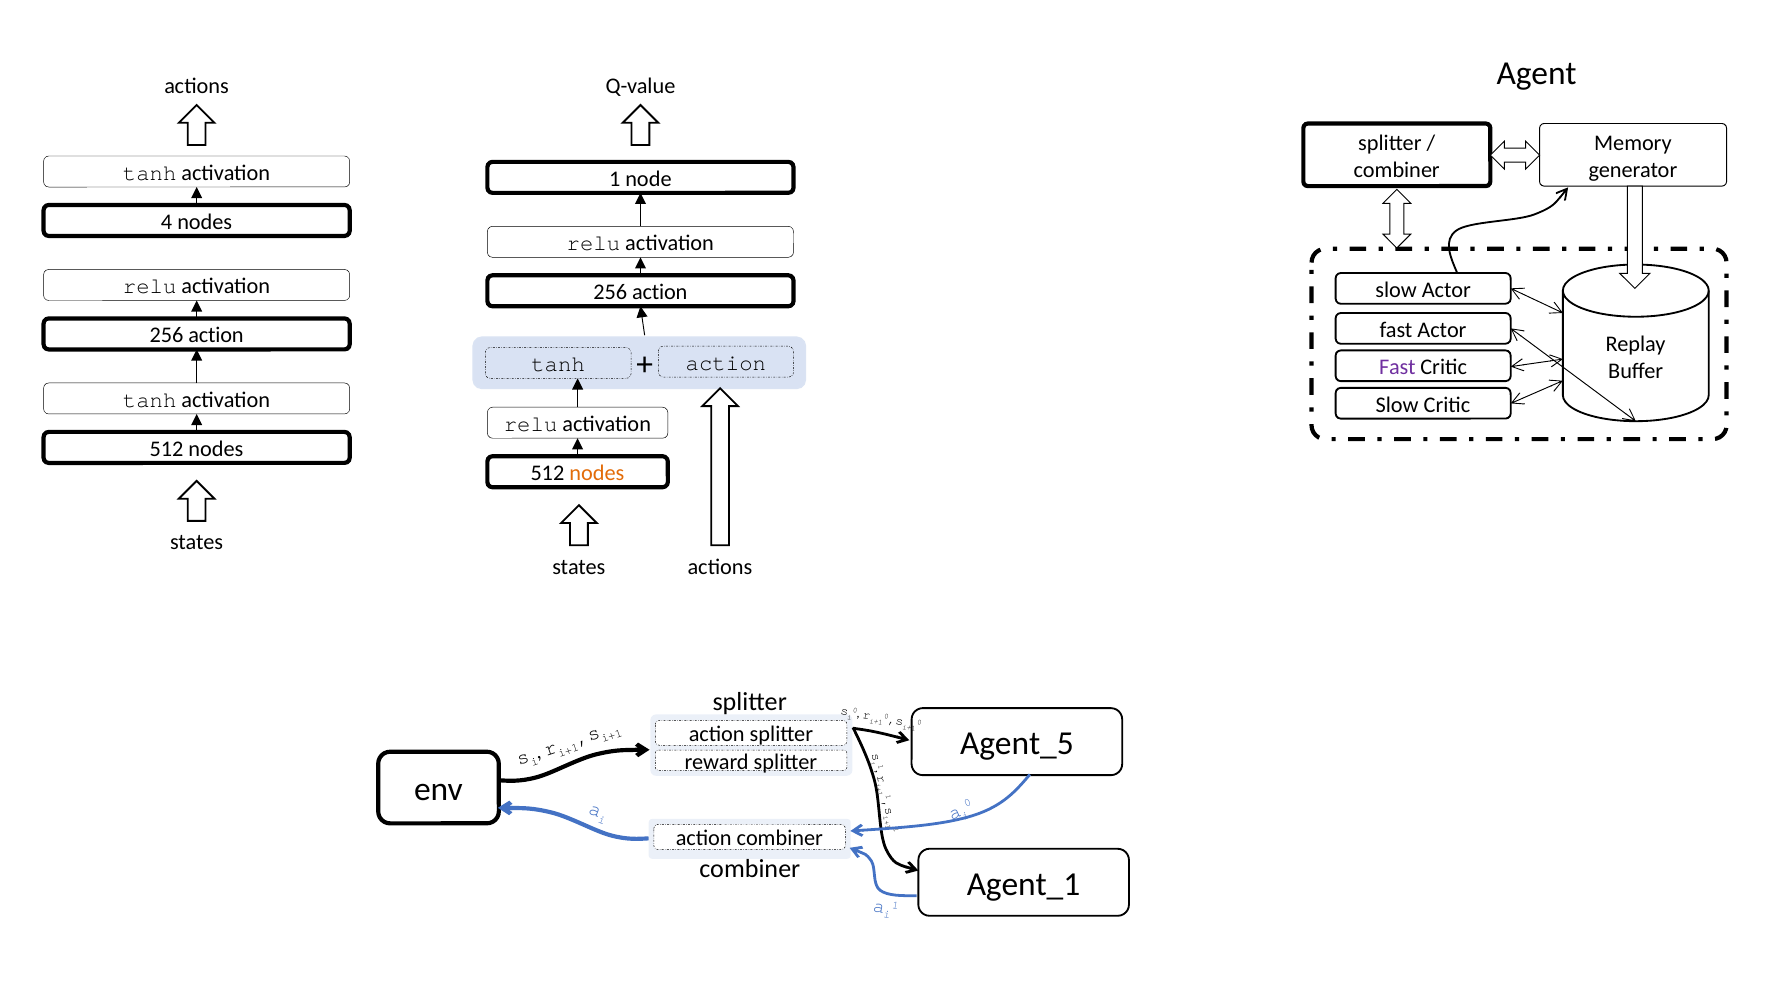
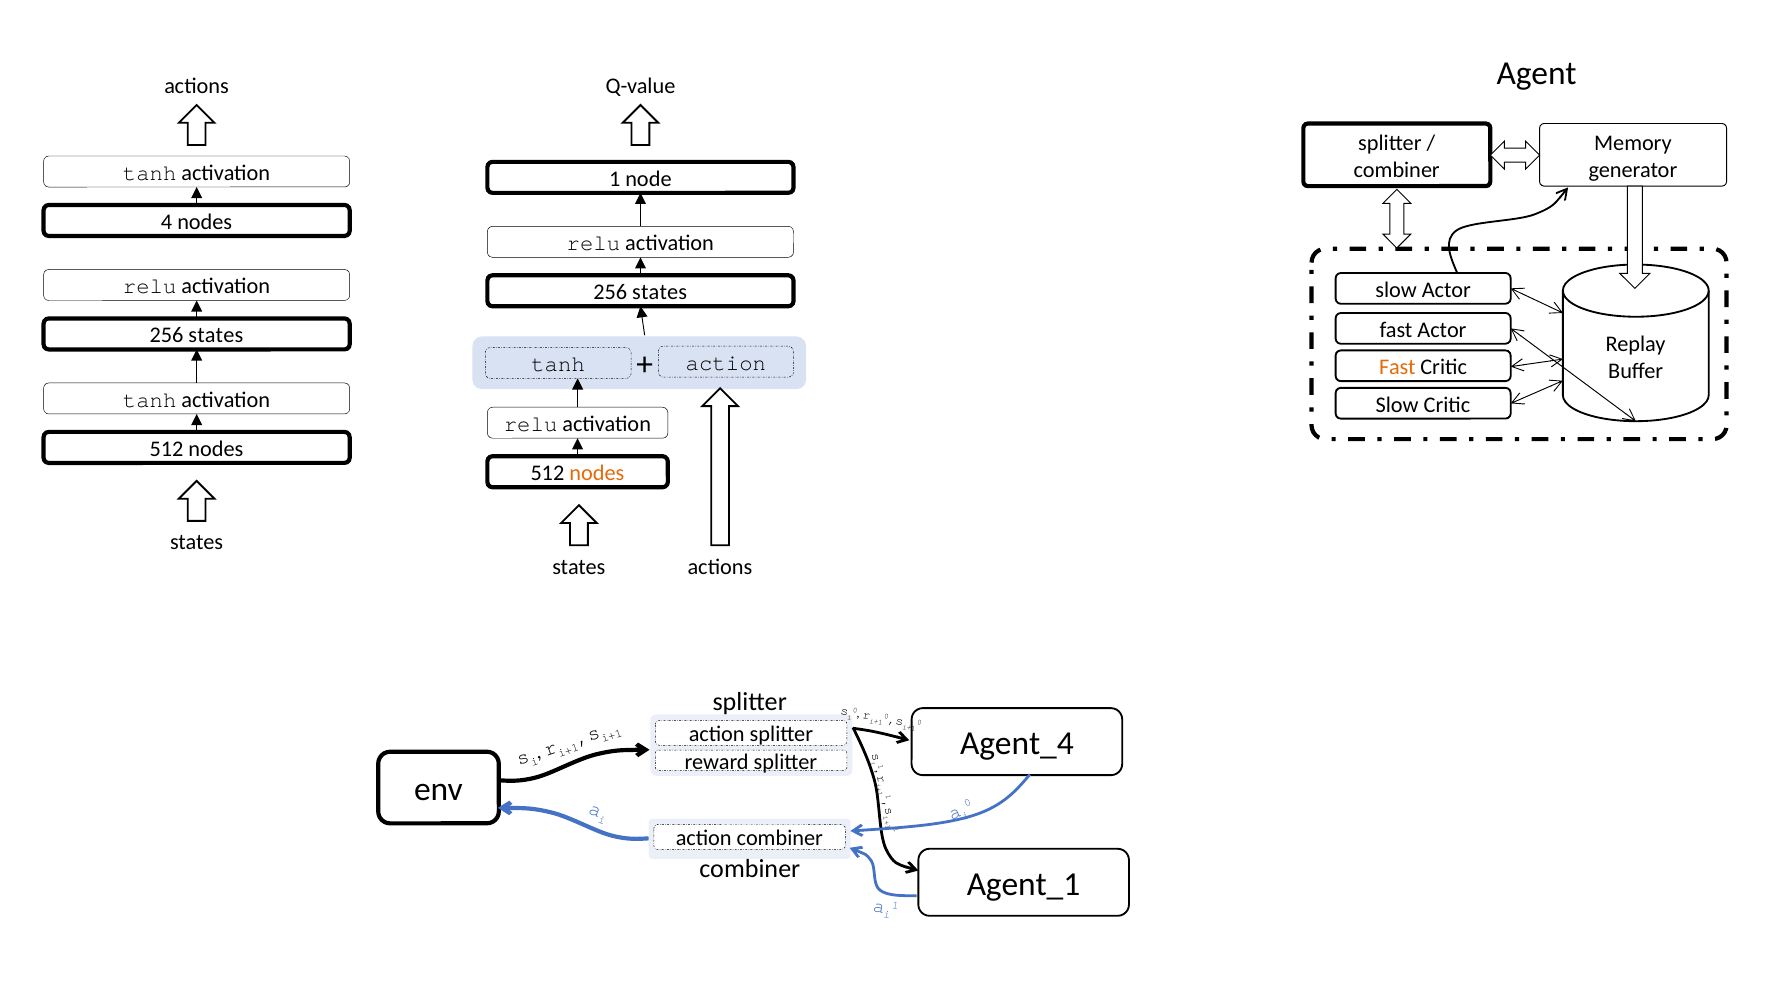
action at (660, 292): action -> states
action at (216, 336): action -> states
Fast at (1397, 367) colour: purple -> orange
Agent_5: Agent_5 -> Agent_4
